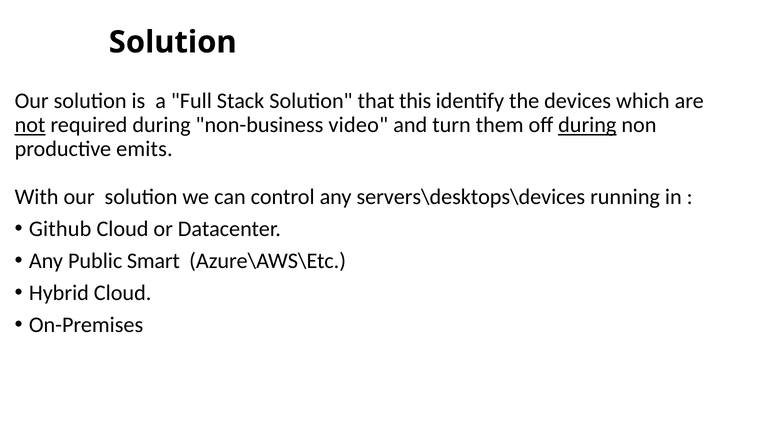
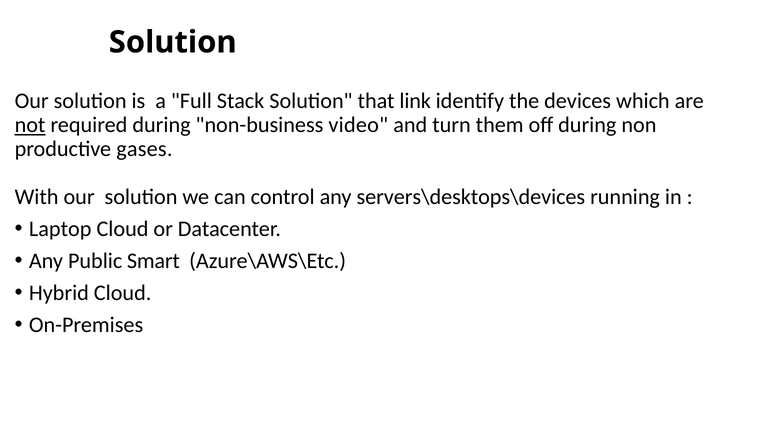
this: this -> link
during at (587, 125) underline: present -> none
emits: emits -> gases
Github: Github -> Laptop
